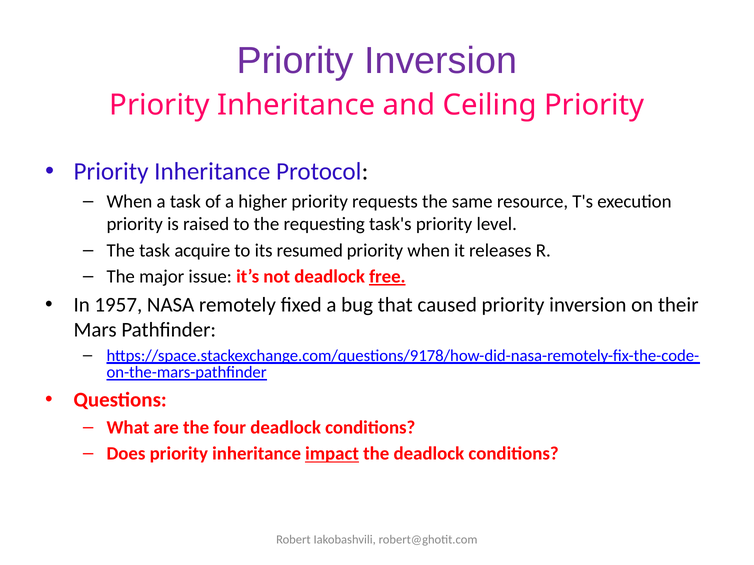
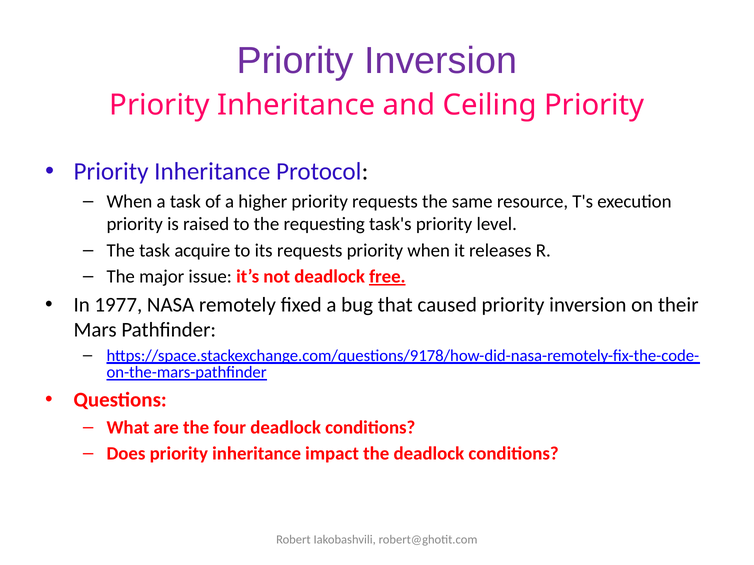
its resumed: resumed -> requests
1957: 1957 -> 1977
impact underline: present -> none
